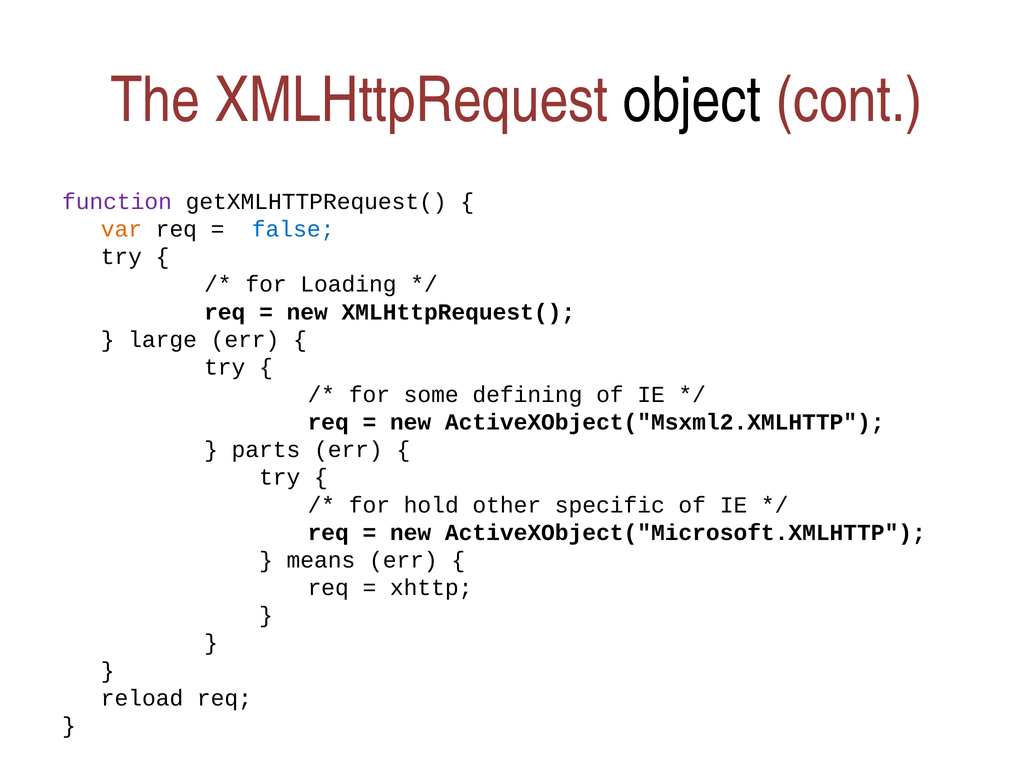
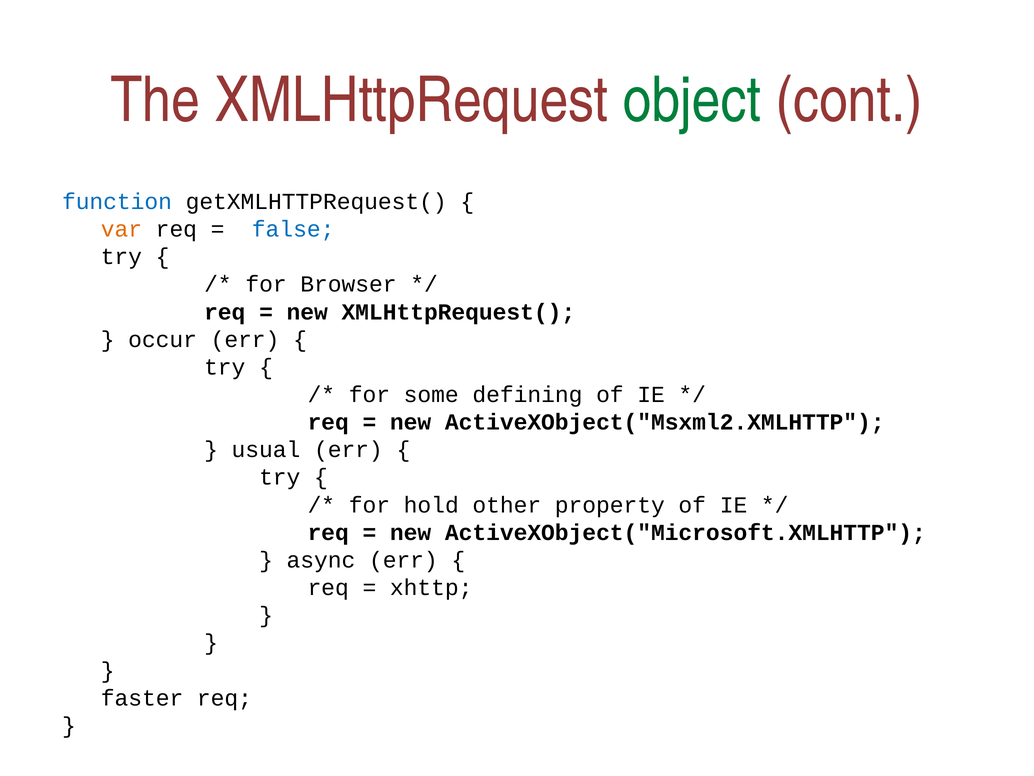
object colour: black -> green
function colour: purple -> blue
Loading: Loading -> Browser
large: large -> occur
parts: parts -> usual
specific: specific -> property
means: means -> async
reload: reload -> faster
